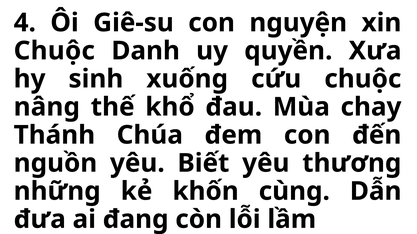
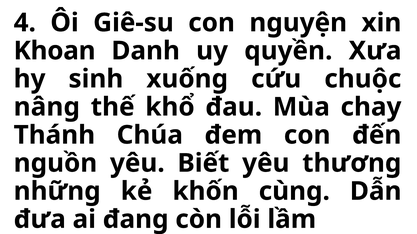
Chuộc at (54, 51): Chuộc -> Khoan
